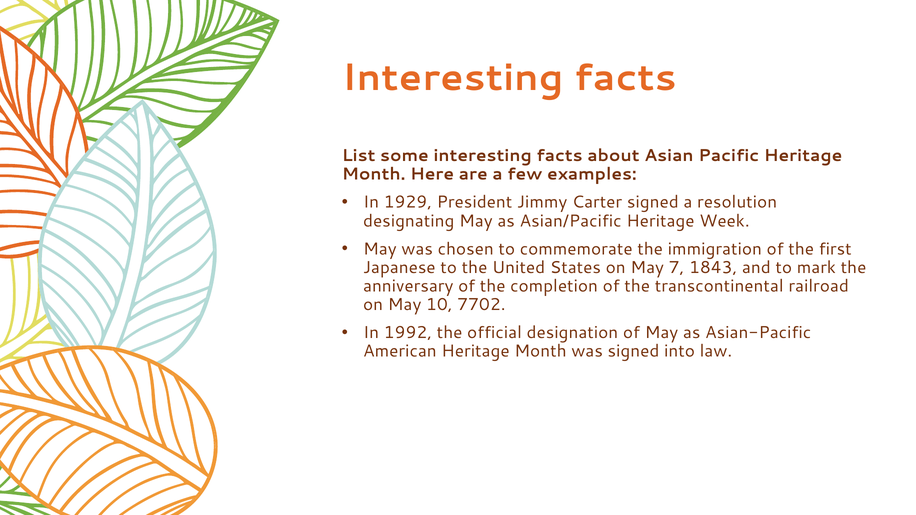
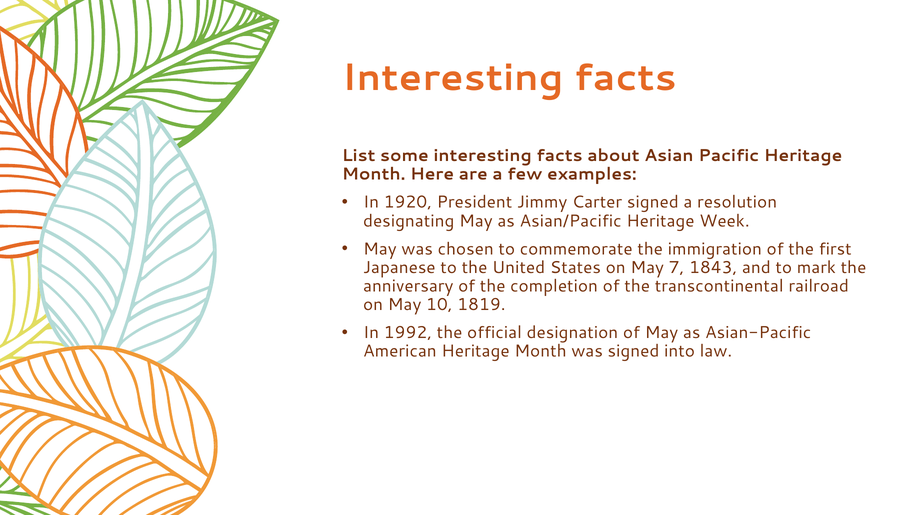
1929: 1929 -> 1920
7702: 7702 -> 1819
